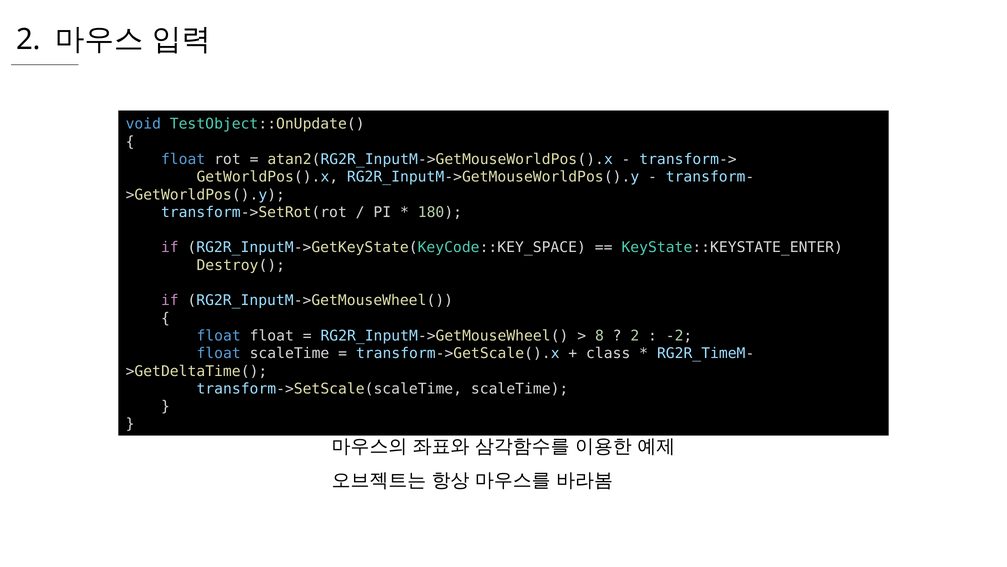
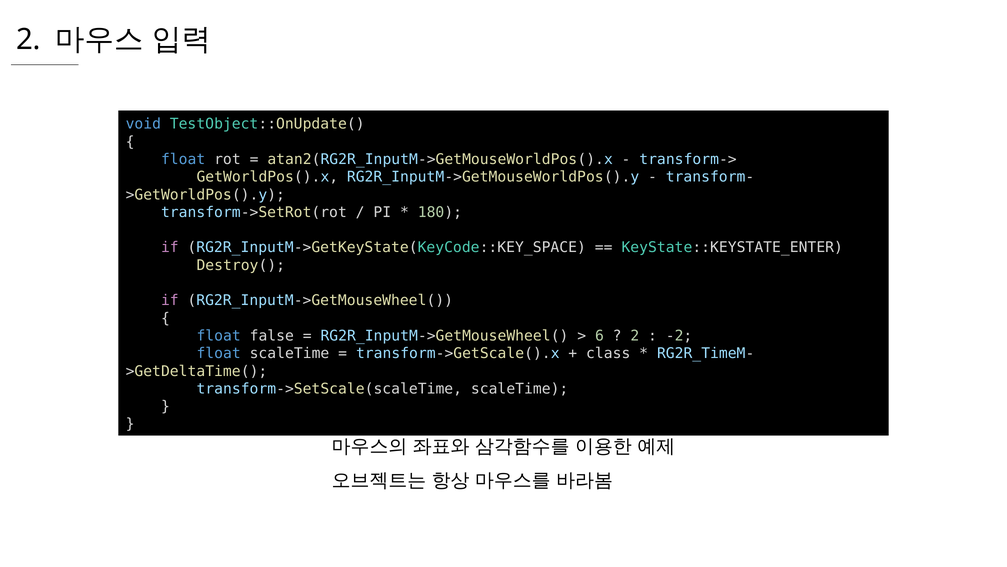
float float: float -> false
8: 8 -> 6
